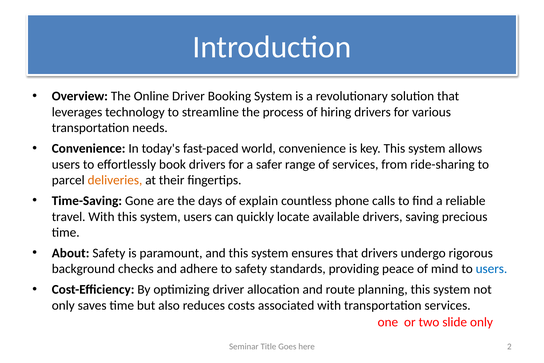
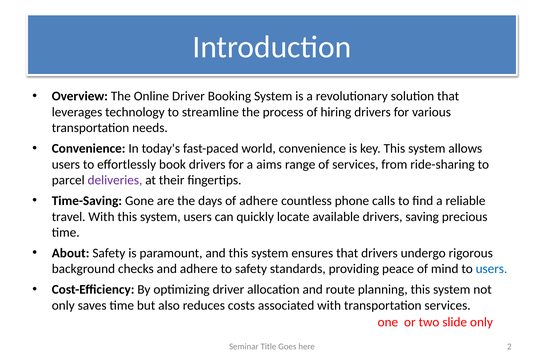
safer: safer -> aims
deliveries colour: orange -> purple
of explain: explain -> adhere
